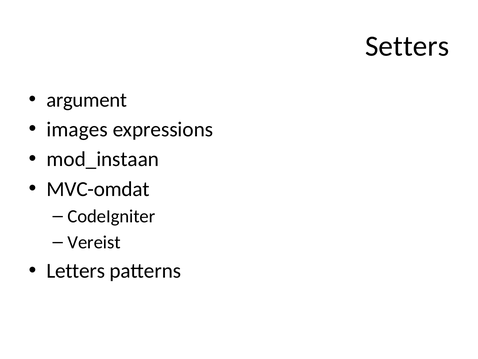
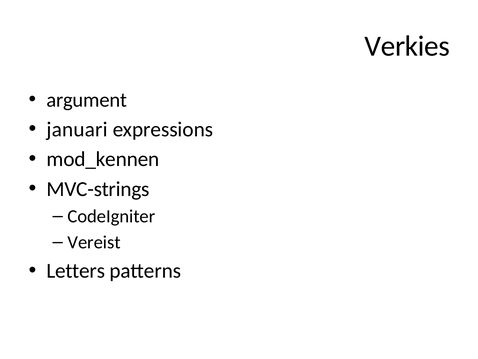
Setters: Setters -> Verkies
images: images -> januari
mod_instaan: mod_instaan -> mod_kennen
MVC-omdat: MVC-omdat -> MVC-strings
